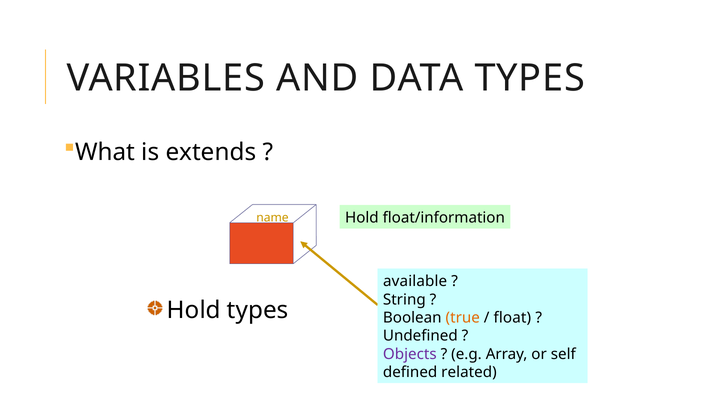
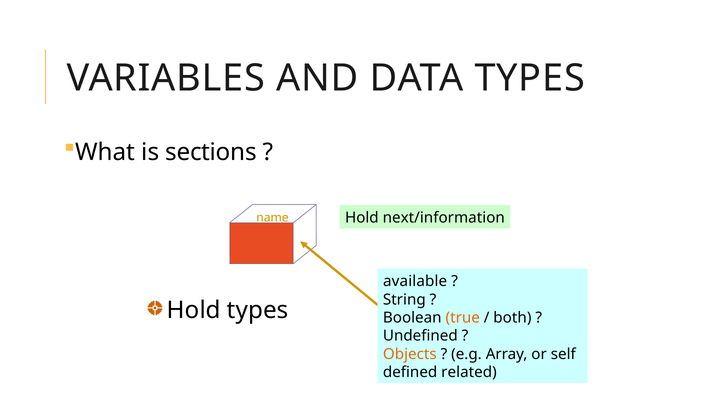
extends: extends -> sections
float/information: float/information -> next/information
float: float -> both
Objects colour: purple -> orange
